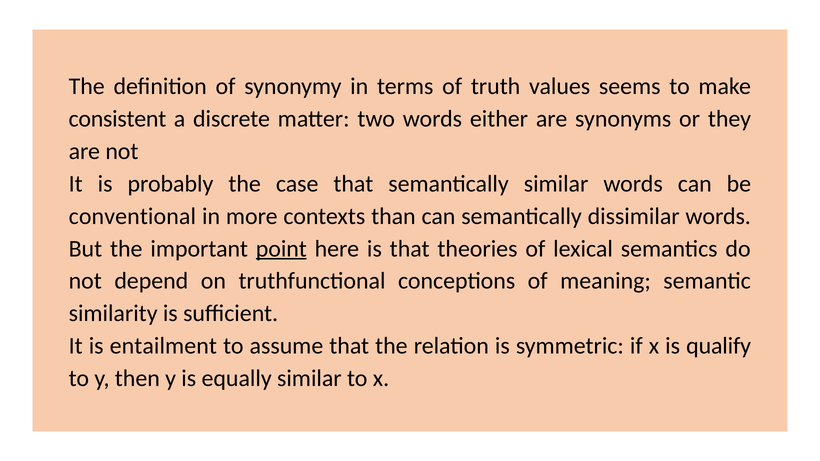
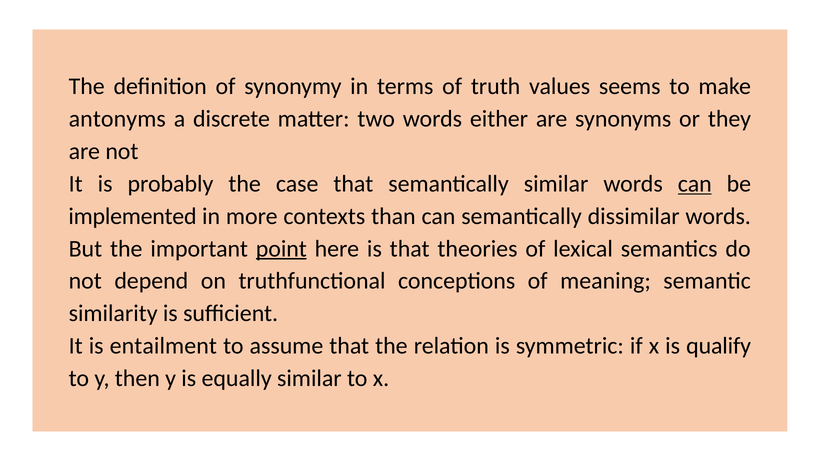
consistent: consistent -> antonyms
can at (695, 184) underline: none -> present
conventional: conventional -> implemented
